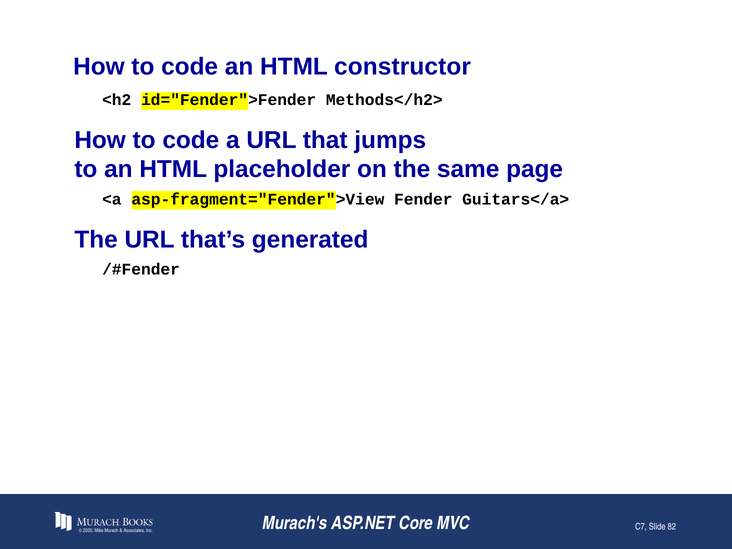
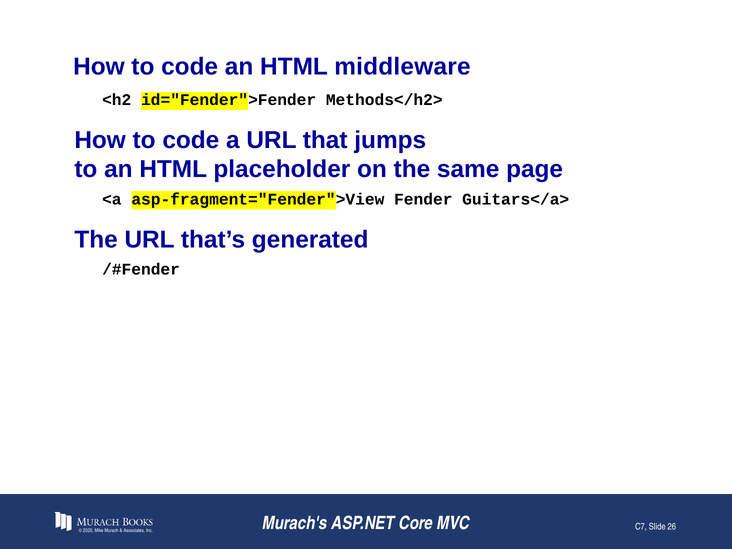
constructor: constructor -> middleware
82: 82 -> 26
